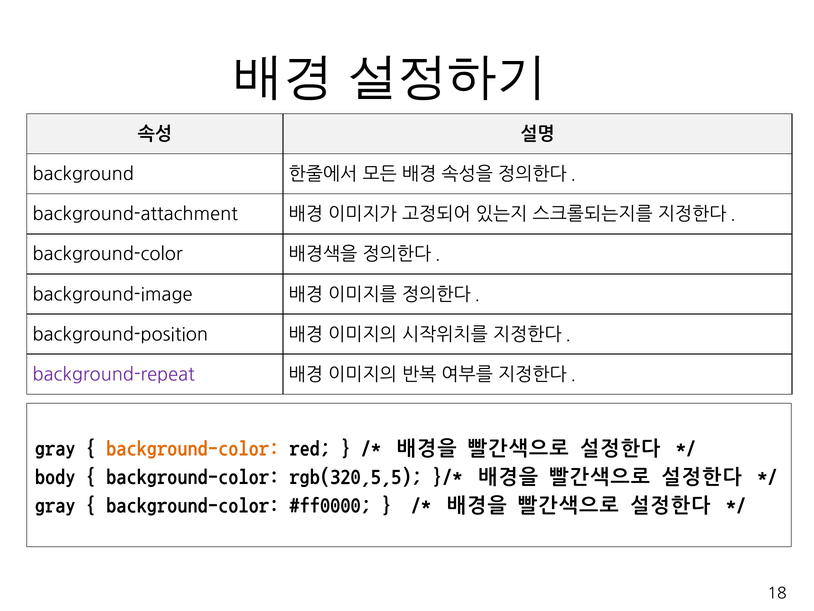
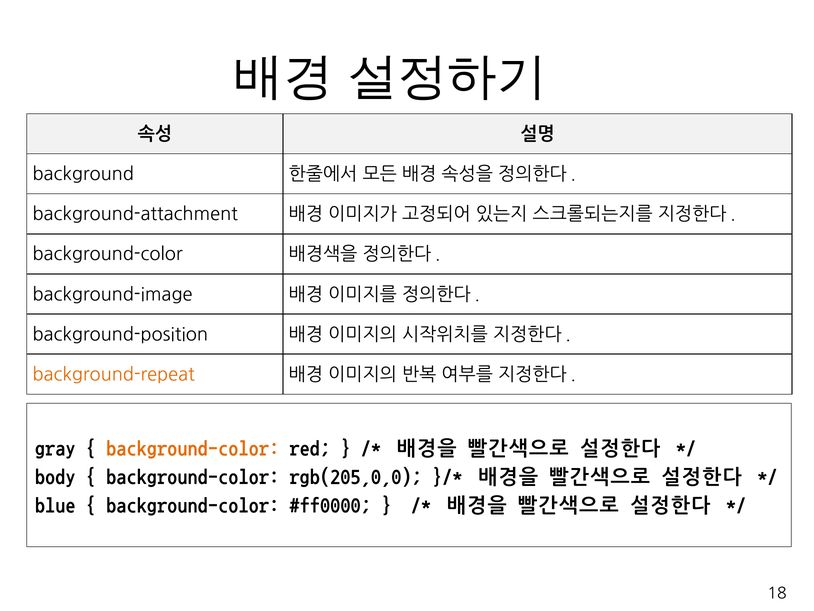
background-repeat colour: purple -> orange
rgb(320,5,5: rgb(320,5,5 -> rgb(205,0,0
gray at (55, 505): gray -> blue
